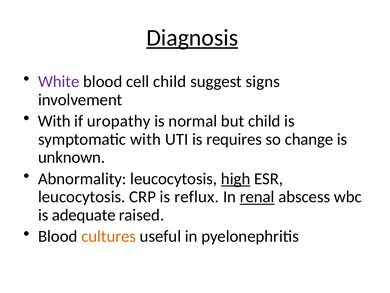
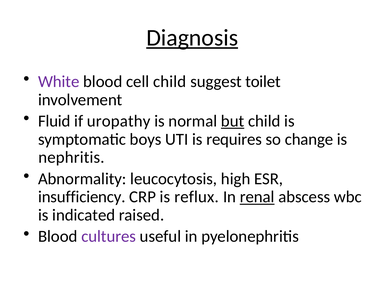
signs: signs -> toilet
With at (54, 121): With -> Fluid
but underline: none -> present
symptomatic with: with -> boys
unknown: unknown -> nephritis
high underline: present -> none
leucocytosis at (82, 197): leucocytosis -> insufficiency
adequate: adequate -> indicated
cultures colour: orange -> purple
